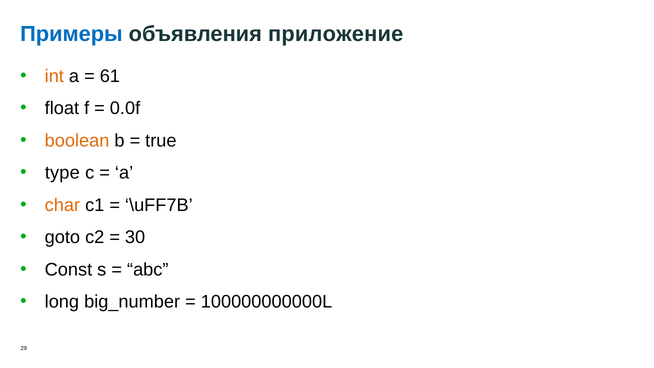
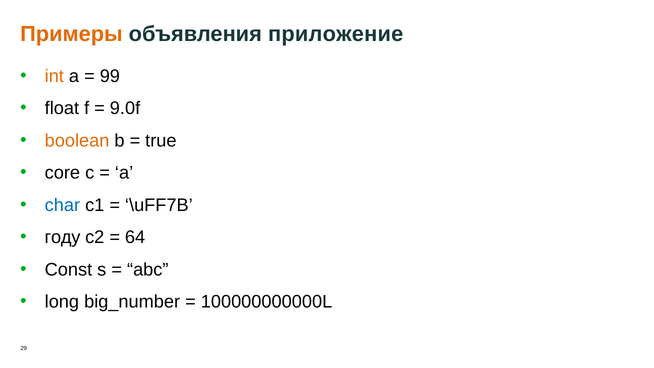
Примеры colour: blue -> orange
61: 61 -> 99
0.0f: 0.0f -> 9.0f
type: type -> core
char colour: orange -> blue
goto: goto -> году
30: 30 -> 64
